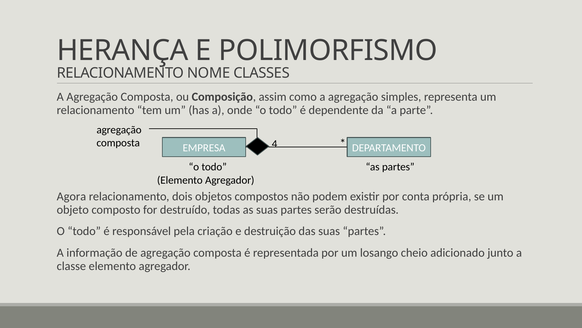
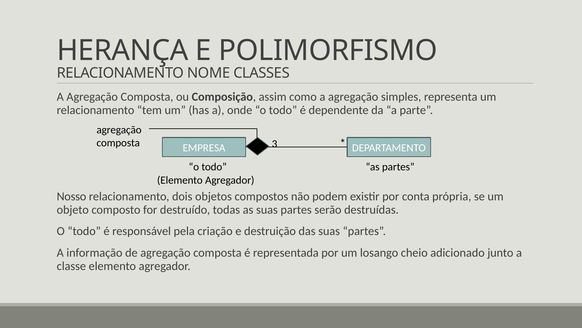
4: 4 -> 3
Agora: Agora -> Nosso
